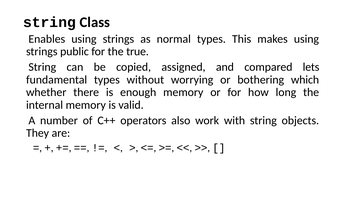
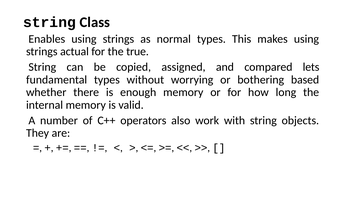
public: public -> actual
which: which -> based
